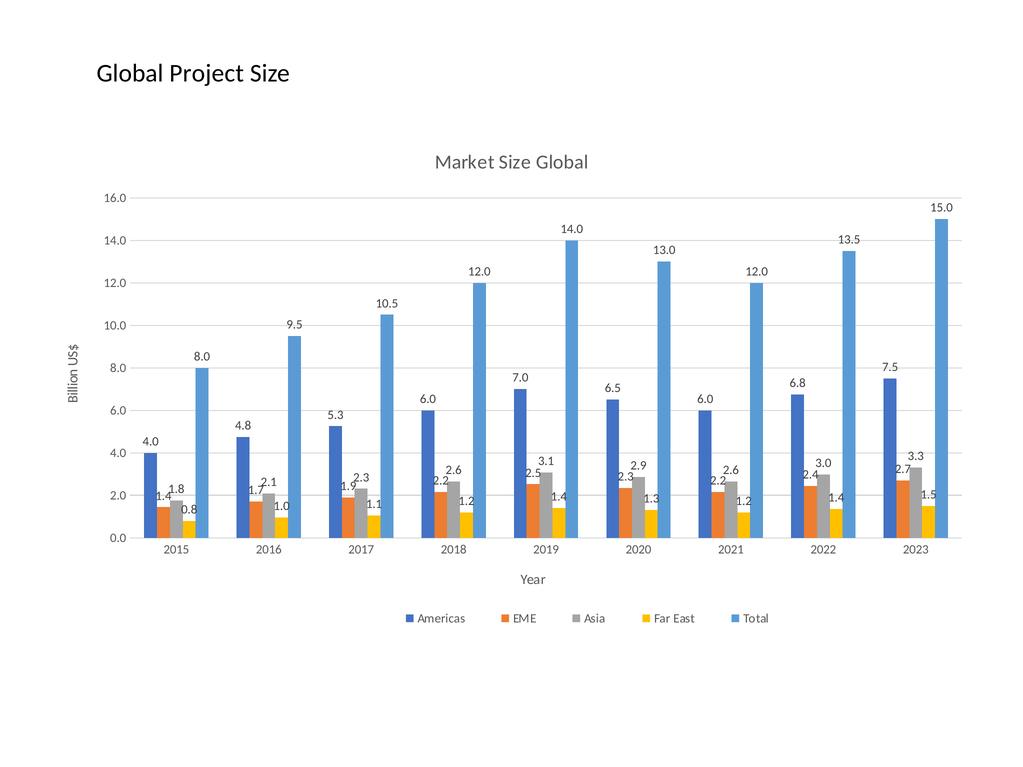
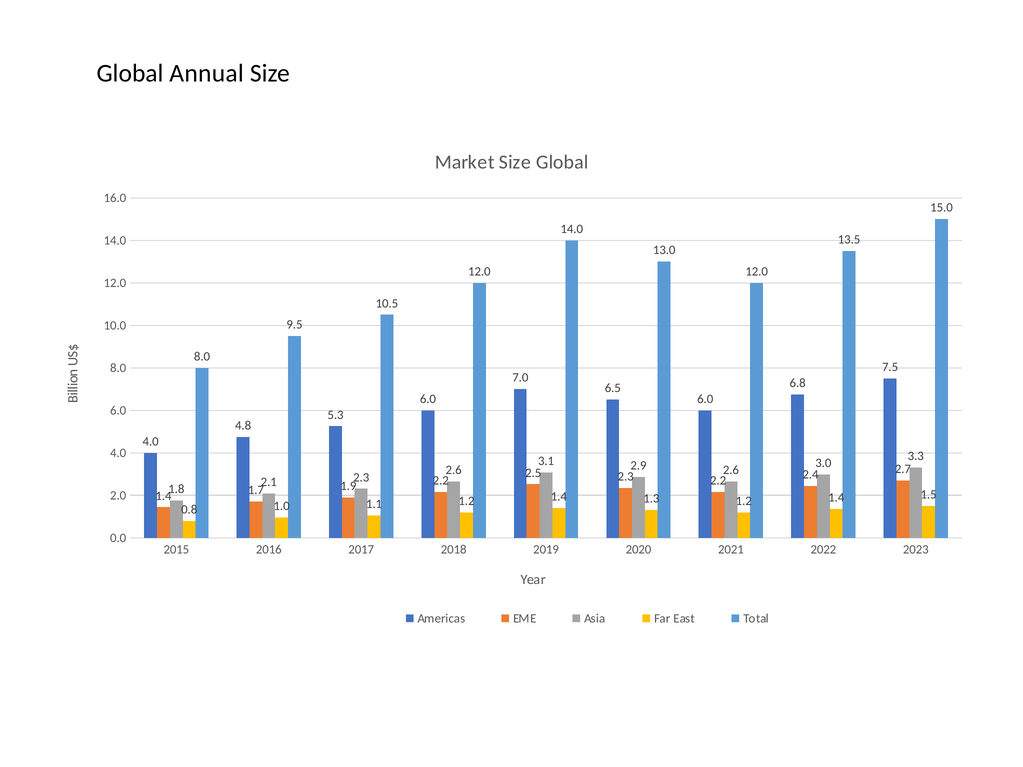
Project: Project -> Annual
